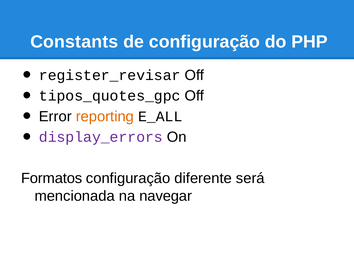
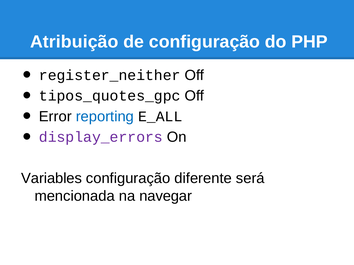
Constants: Constants -> Atribuição
register_revisar: register_revisar -> register_neither
reporting colour: orange -> blue
Formatos: Formatos -> Variables
